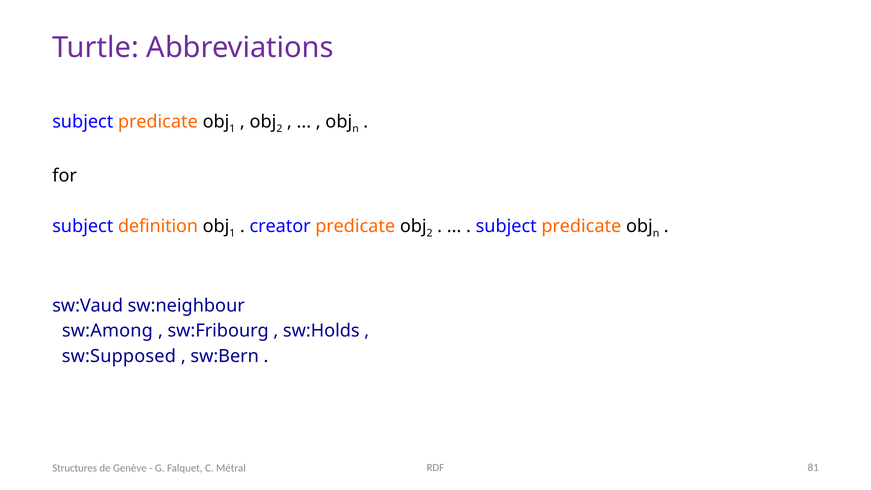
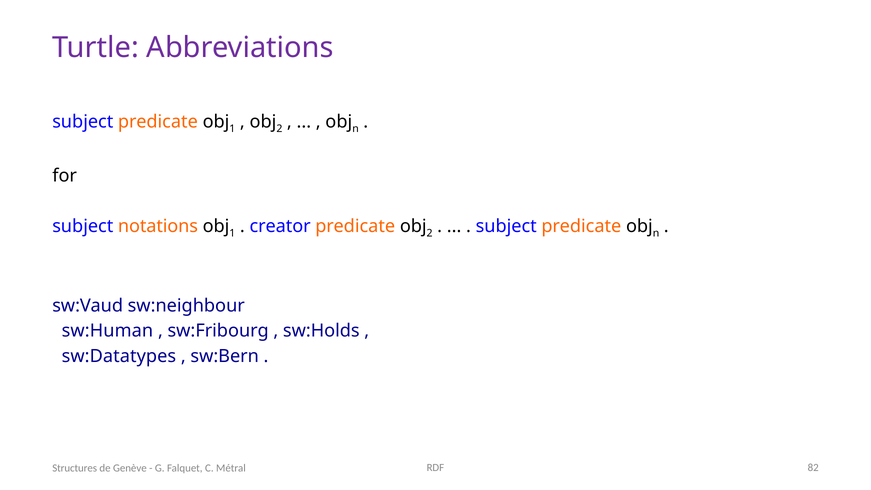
definition: definition -> notations
sw:Among: sw:Among -> sw:Human
sw:Supposed: sw:Supposed -> sw:Datatypes
81: 81 -> 82
